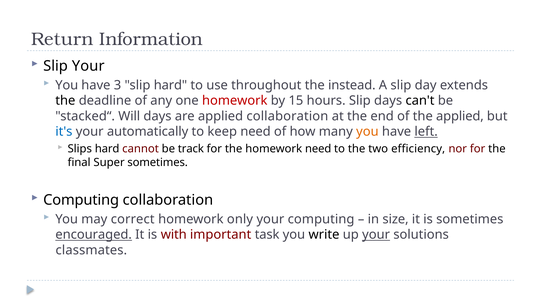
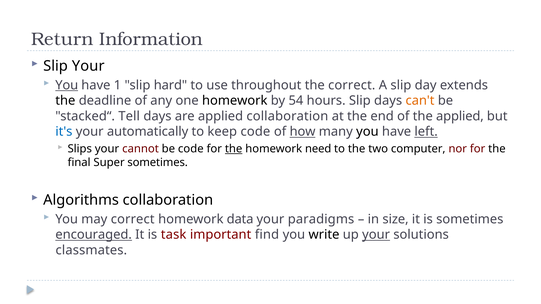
You at (67, 85) underline: none -> present
3: 3 -> 1
the instead: instead -> correct
homework at (235, 101) colour: red -> black
15: 15 -> 54
can't colour: black -> orange
Will: Will -> Tell
keep need: need -> code
how underline: none -> present
you at (367, 132) colour: orange -> black
Slips hard: hard -> your
be track: track -> code
the at (234, 149) underline: none -> present
efficiency: efficiency -> computer
Computing at (81, 200): Computing -> Algorithms
only: only -> data
your computing: computing -> paradigms
with: with -> task
task: task -> find
